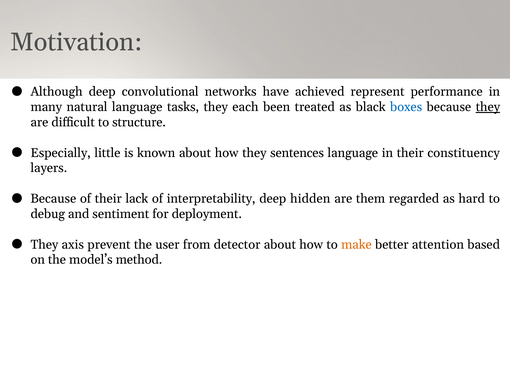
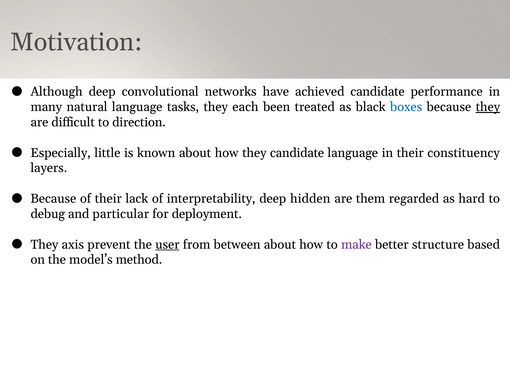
achieved represent: represent -> candidate
structure: structure -> direction
they sentences: sentences -> candidate
sentiment: sentiment -> particular
user underline: none -> present
detector: detector -> between
make colour: orange -> purple
attention: attention -> structure
